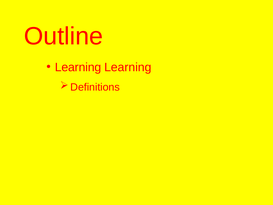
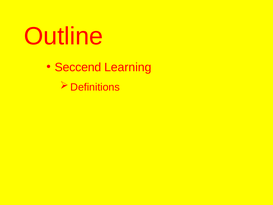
Learning at (78, 67): Learning -> Seccend
